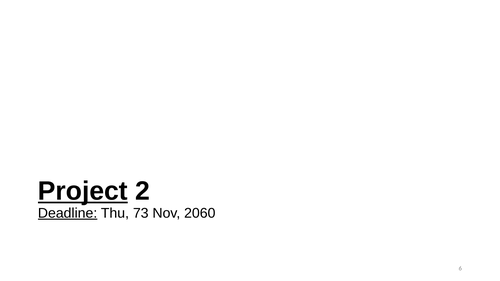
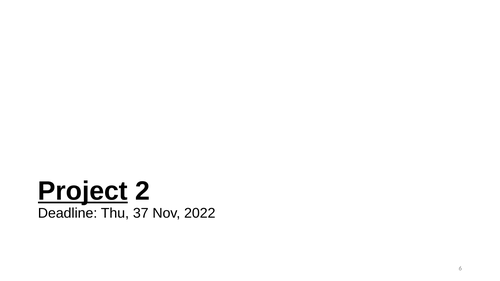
Deadline underline: present -> none
73: 73 -> 37
2060: 2060 -> 2022
